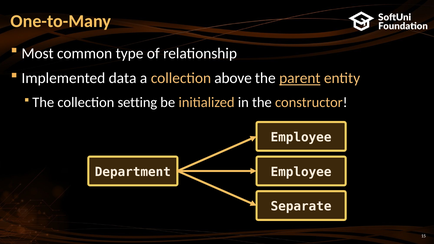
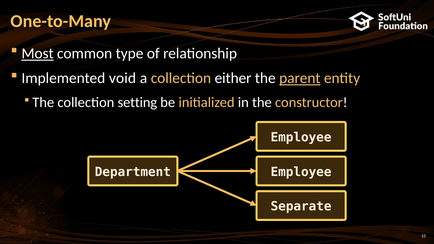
Most underline: none -> present
data: data -> void
above: above -> either
